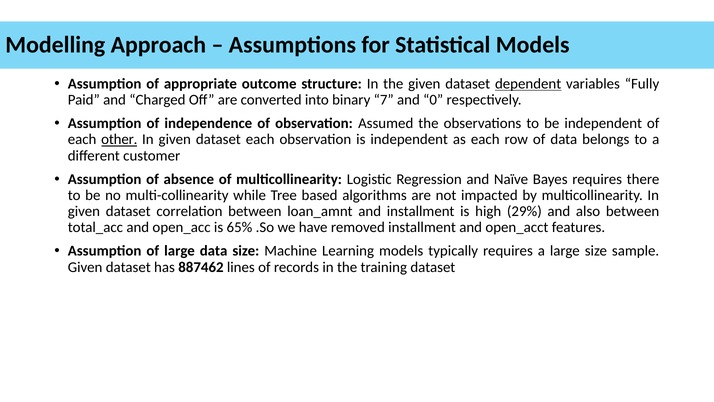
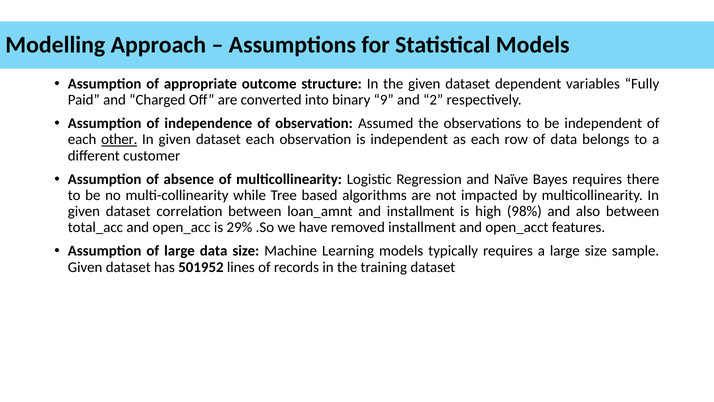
dependent underline: present -> none
7: 7 -> 9
0: 0 -> 2
29%: 29% -> 98%
65%: 65% -> 29%
887462: 887462 -> 501952
